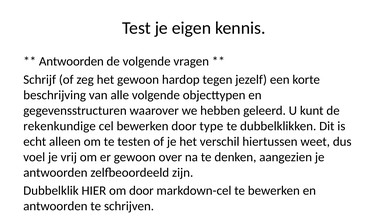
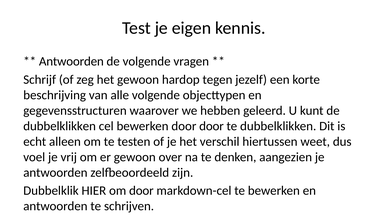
rekenkundige at (60, 126): rekenkundige -> dubbelklikken
door type: type -> door
